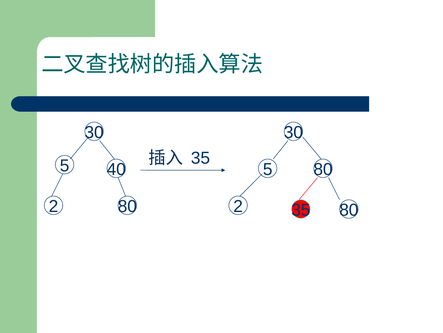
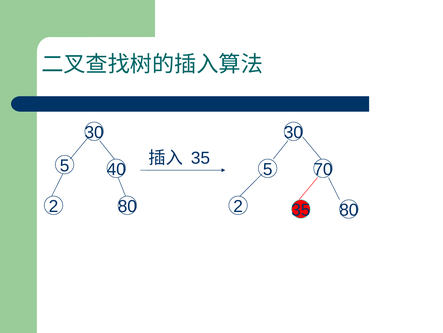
5 80: 80 -> 70
